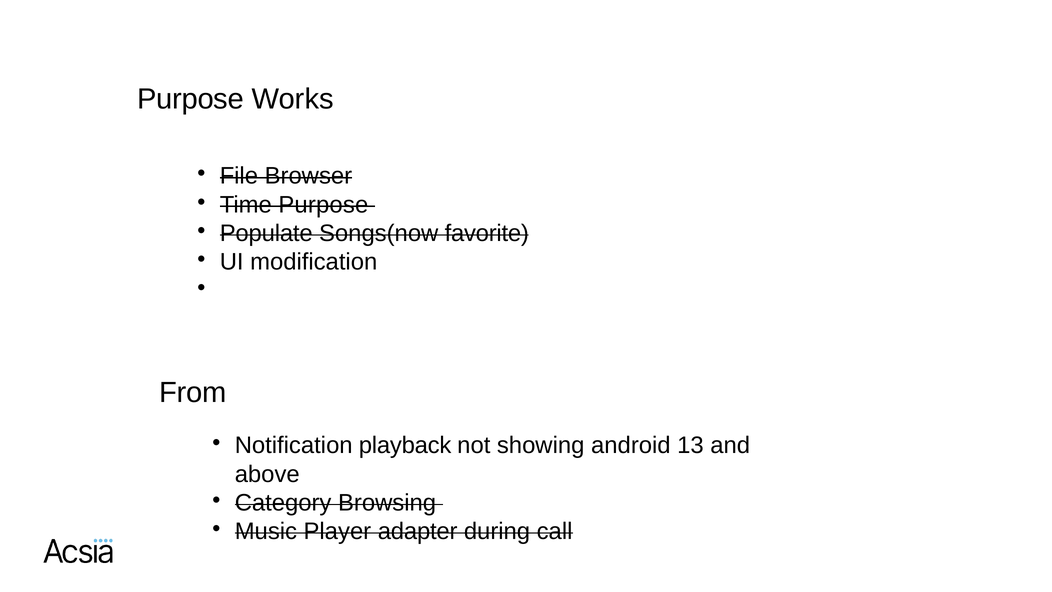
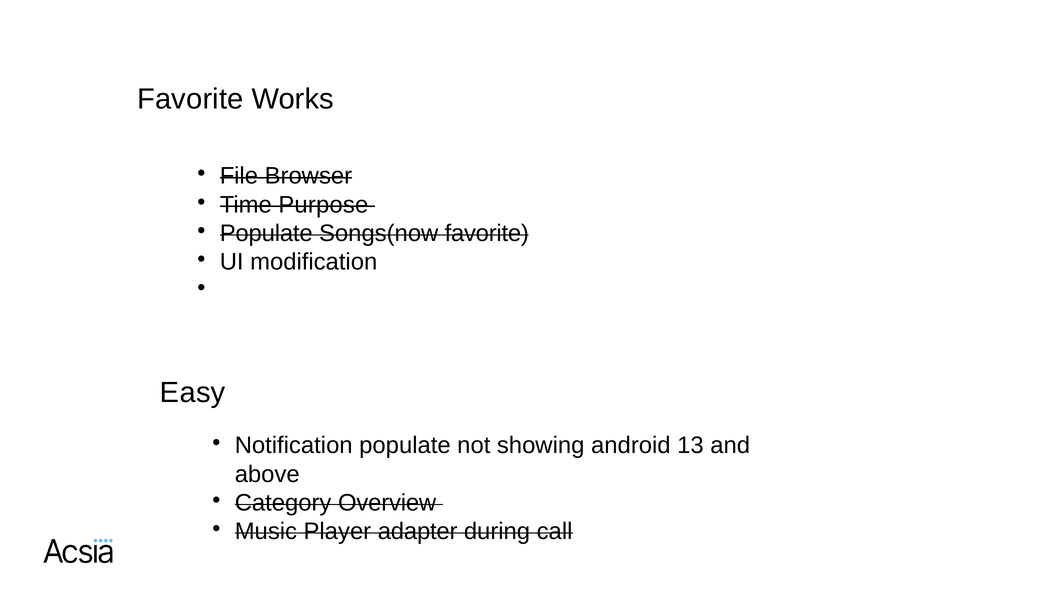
Purpose at (191, 99): Purpose -> Favorite
From: From -> Easy
Notification playback: playback -> populate
Browsing: Browsing -> Overview
